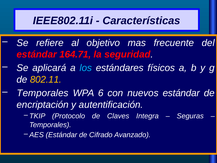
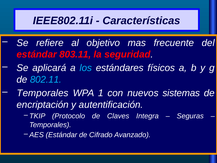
164.71: 164.71 -> 803.11
802.11 colour: yellow -> light blue
6: 6 -> 1
nuevos estándar: estándar -> sistemas
